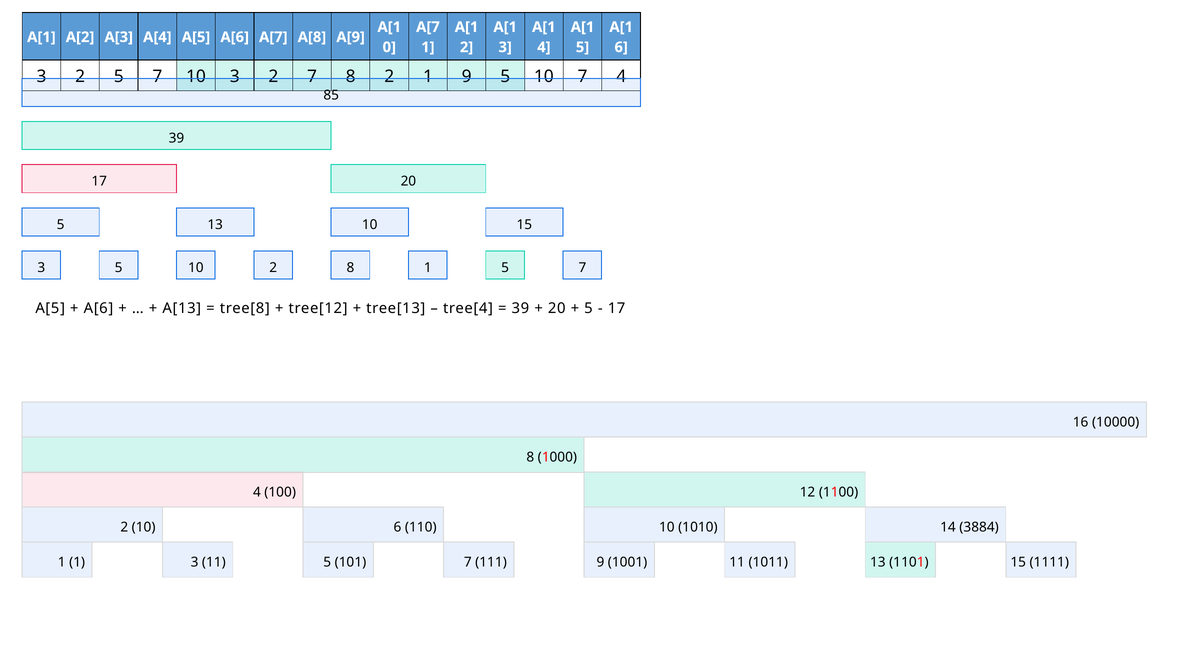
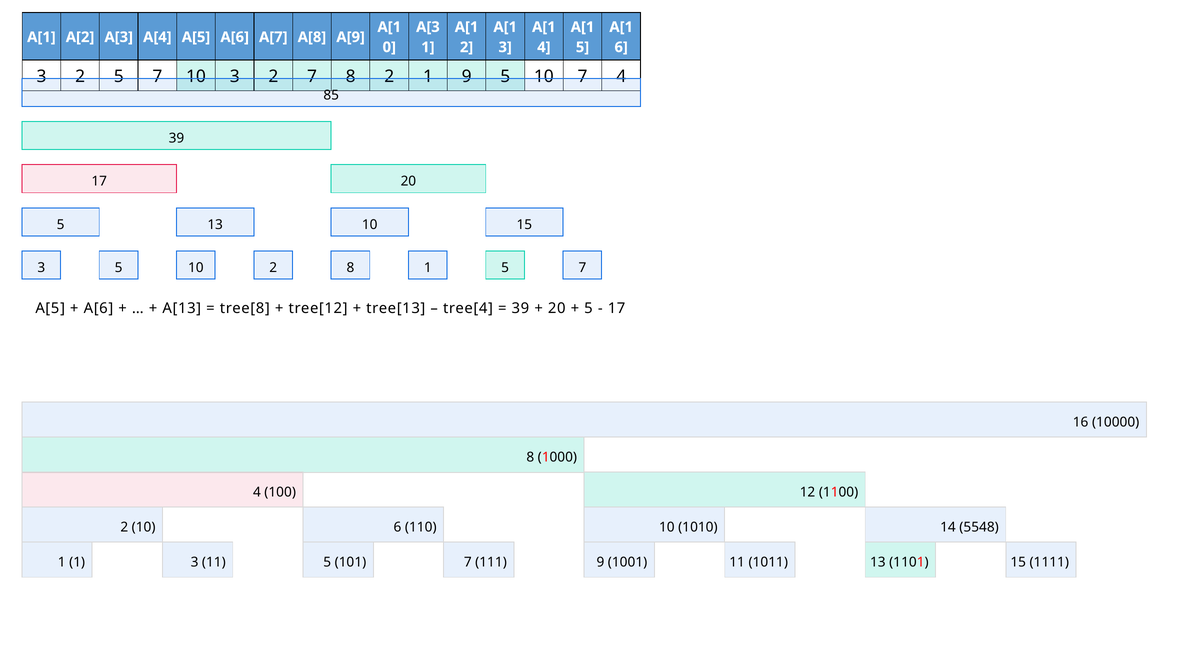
A[7 at (428, 27): A[7 -> A[3
3884: 3884 -> 5548
